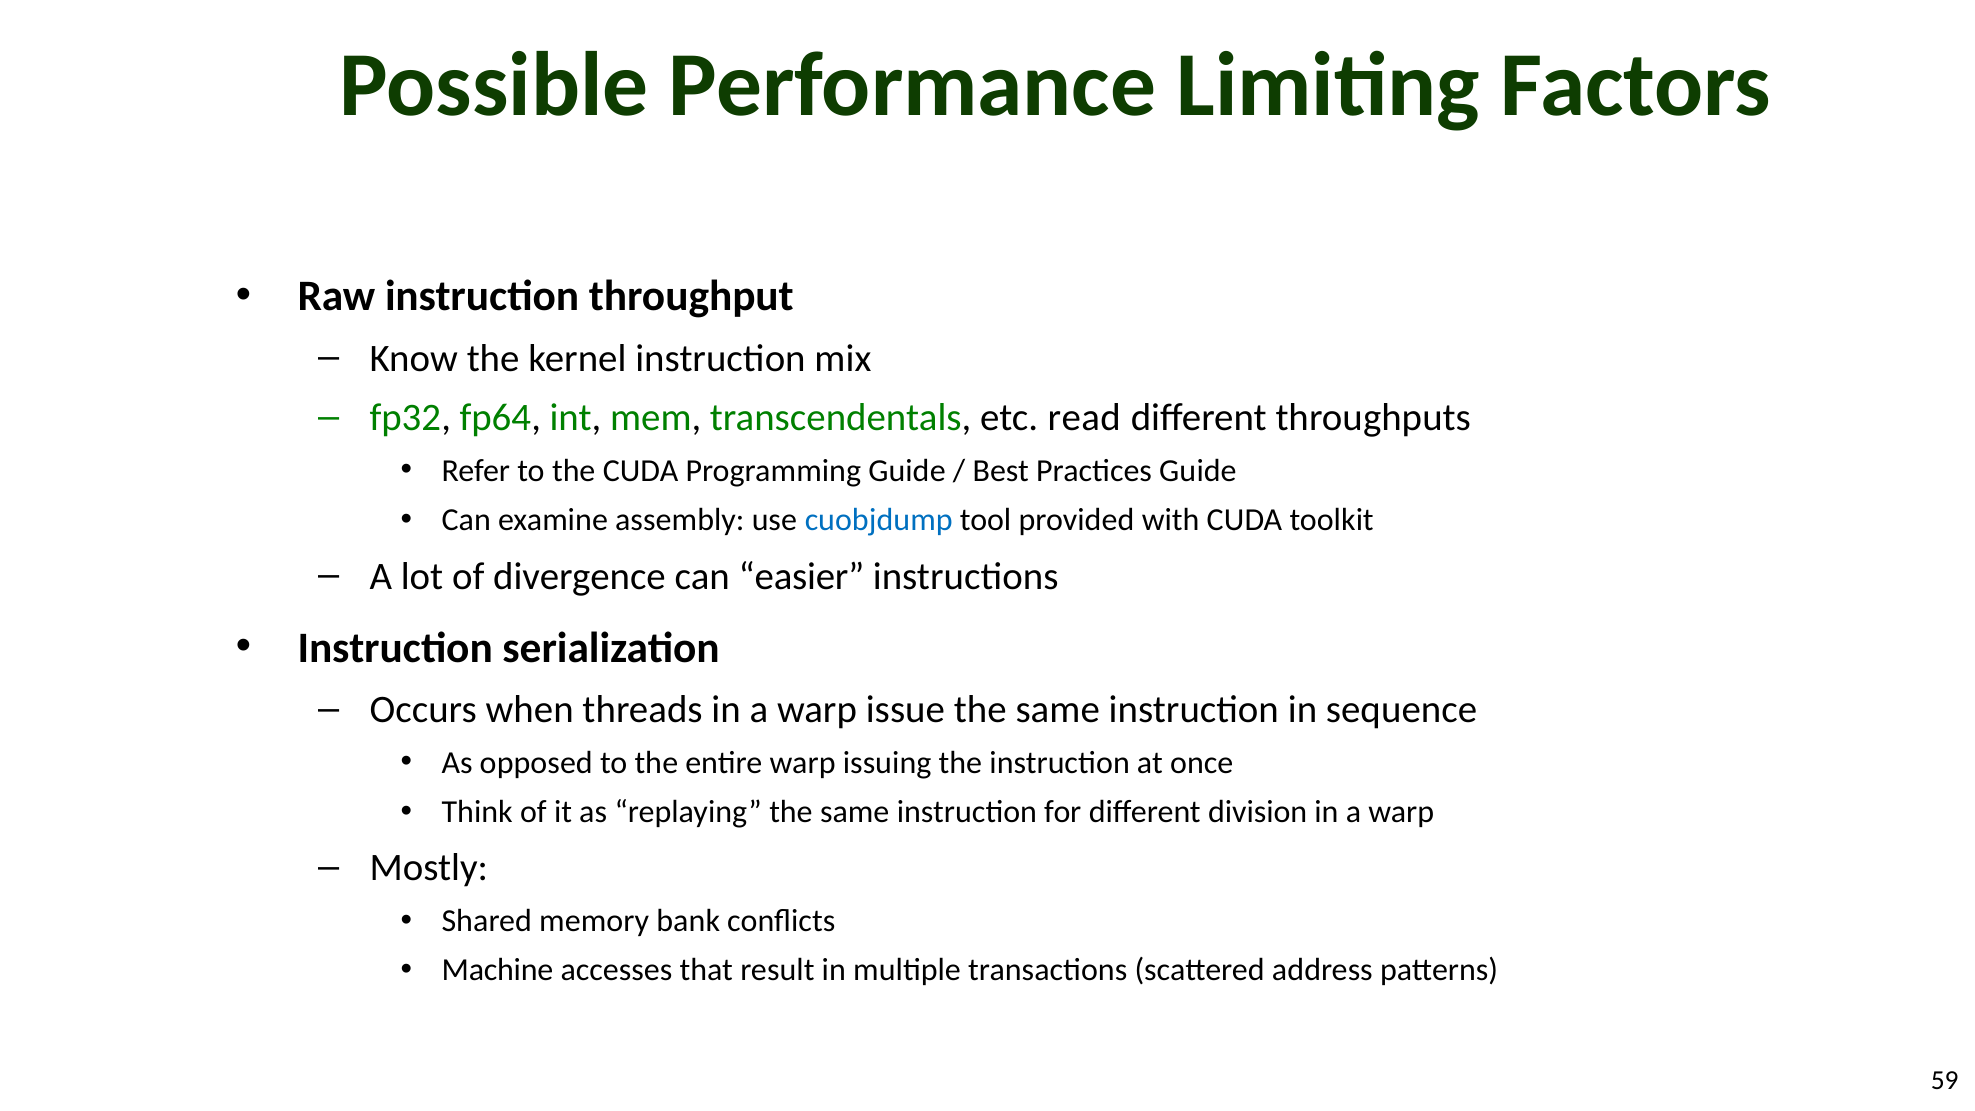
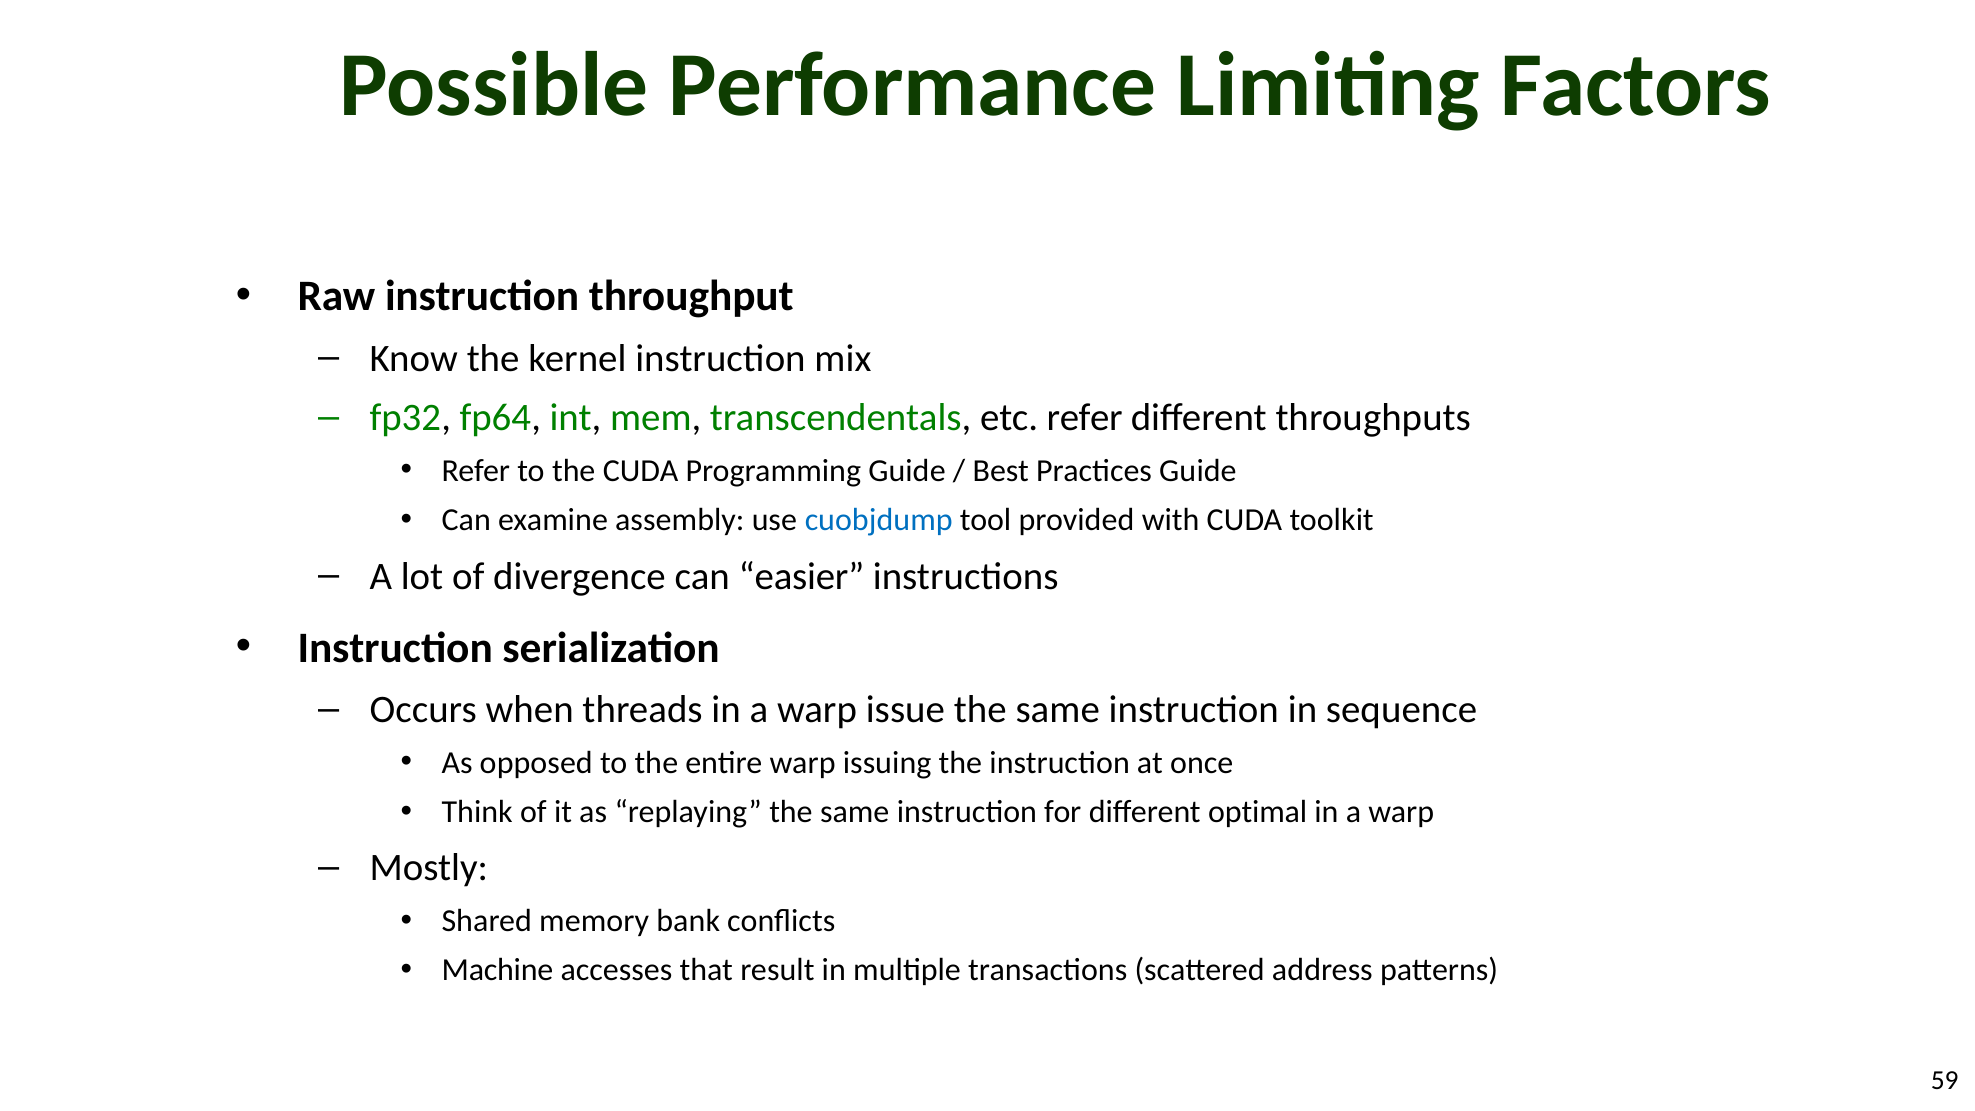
etc read: read -> refer
division: division -> optimal
